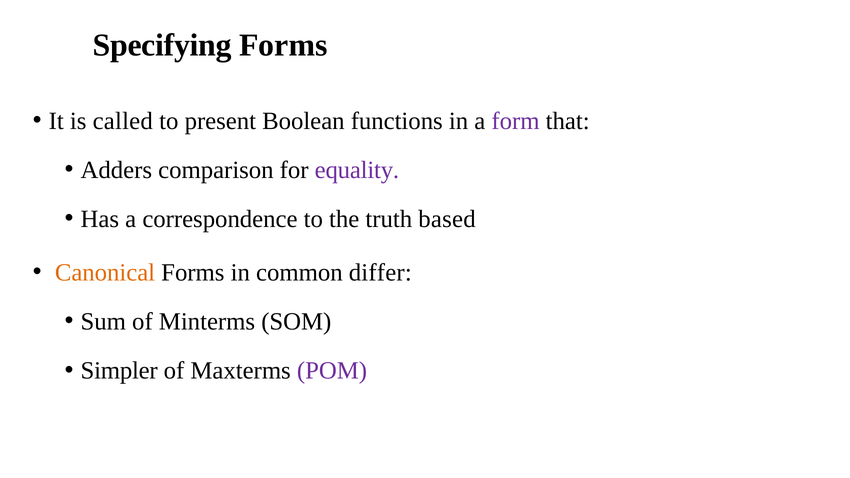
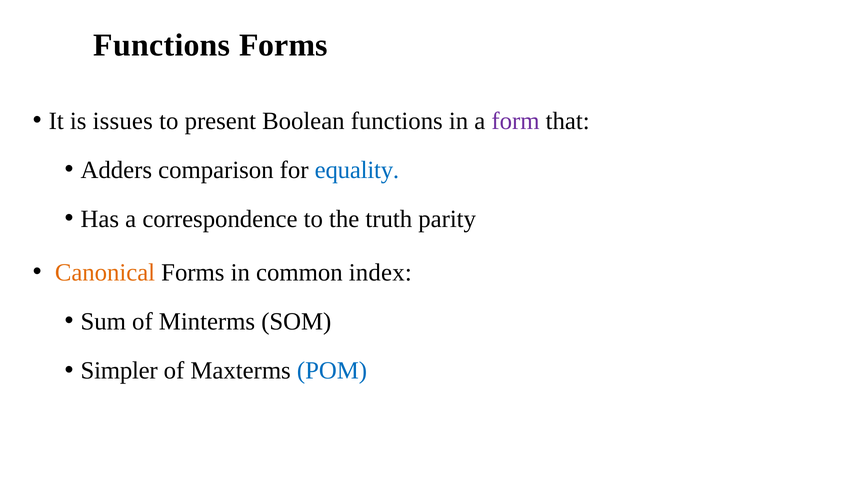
Specifying at (162, 45): Specifying -> Functions
called: called -> issues
equality colour: purple -> blue
based: based -> parity
differ: differ -> index
POM colour: purple -> blue
